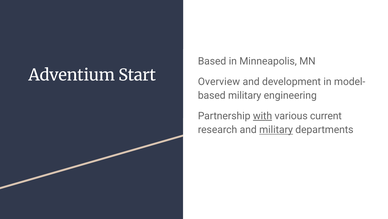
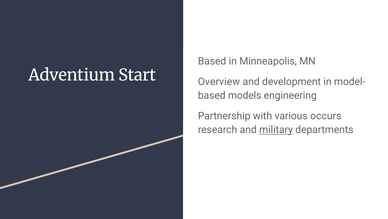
based military: military -> models
with underline: present -> none
current: current -> occurs
